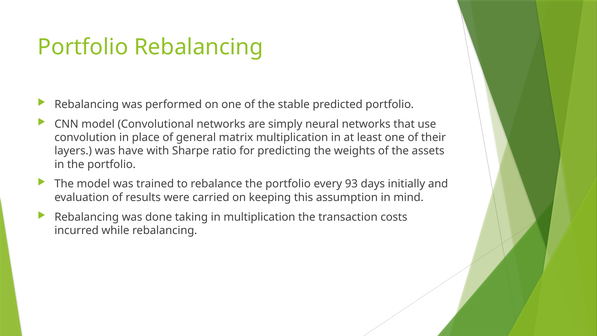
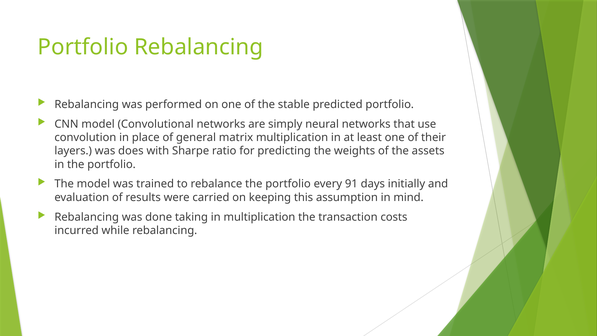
have: have -> does
93: 93 -> 91
